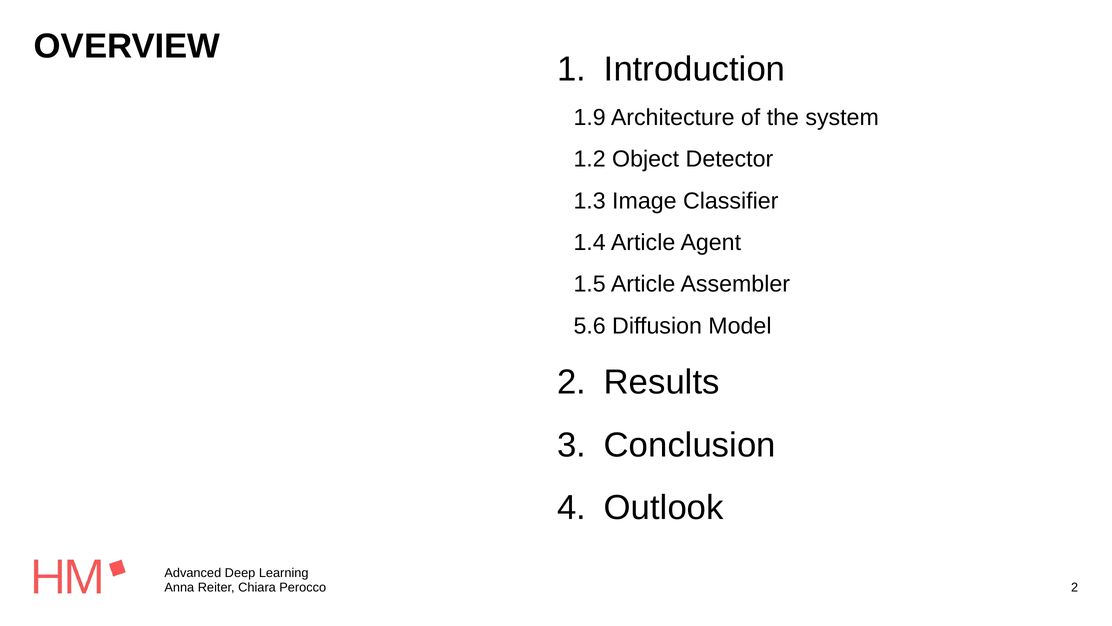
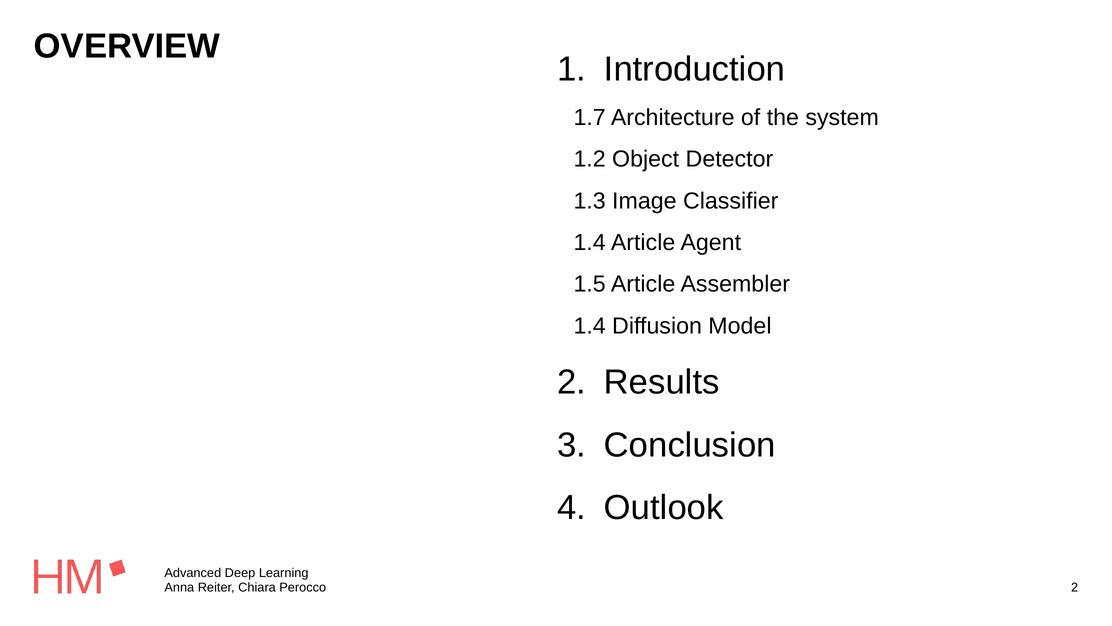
1.9: 1.9 -> 1.7
5.6 at (590, 326): 5.6 -> 1.4
